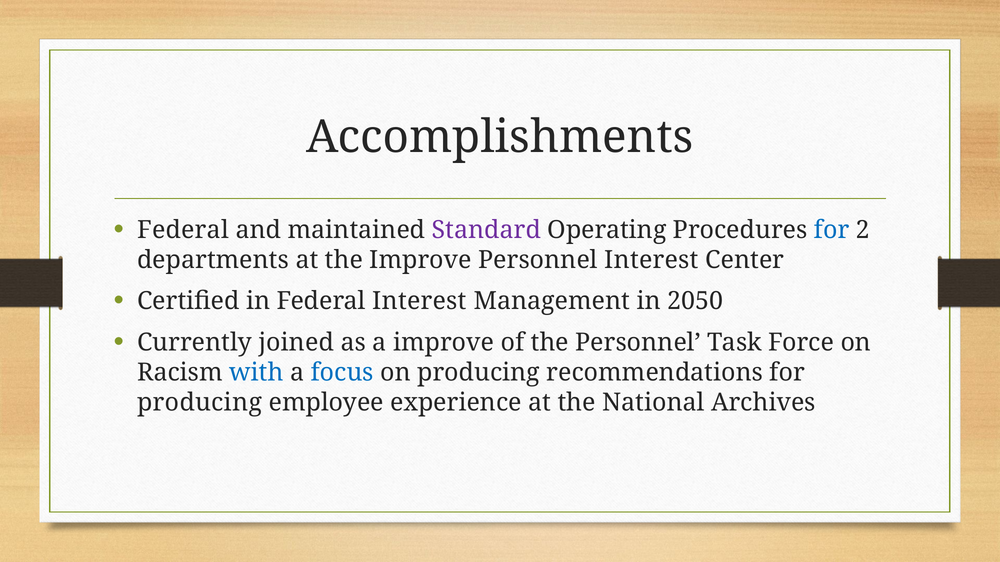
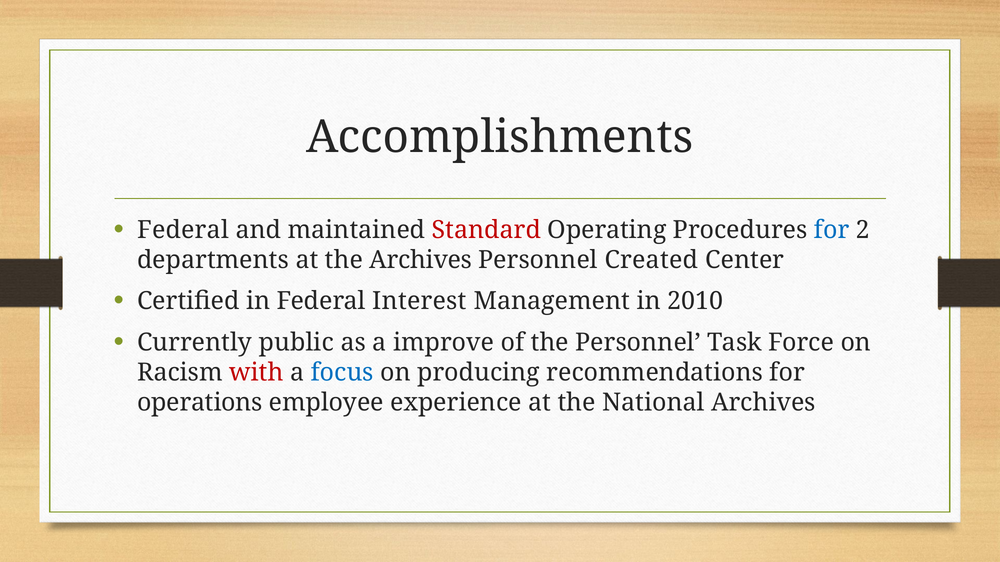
Standard colour: purple -> red
the Improve: Improve -> Archives
Personnel Interest: Interest -> Created
2050: 2050 -> 2010
joined: joined -> public
with colour: blue -> red
producing at (200, 403): producing -> operations
